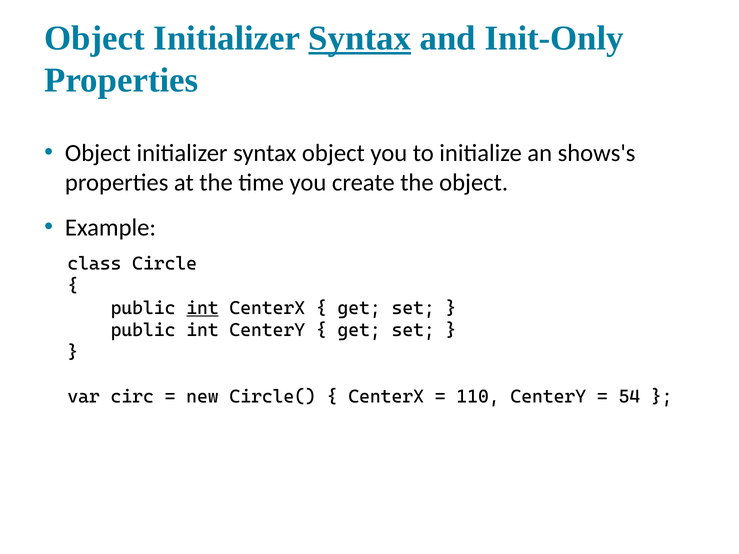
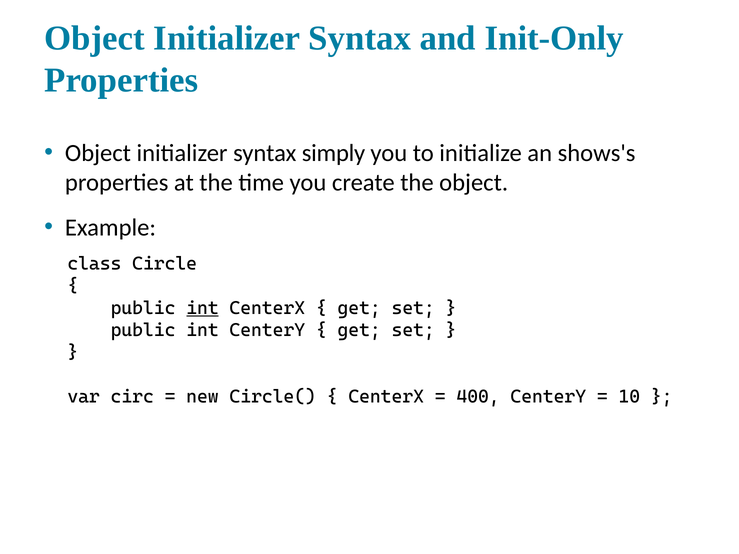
Syntax at (360, 38) underline: present -> none
syntax object: object -> simply
110: 110 -> 400
54: 54 -> 10
